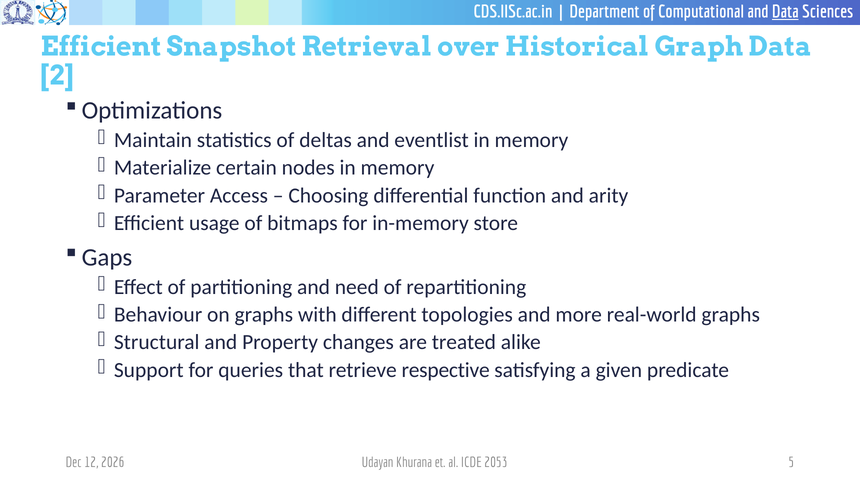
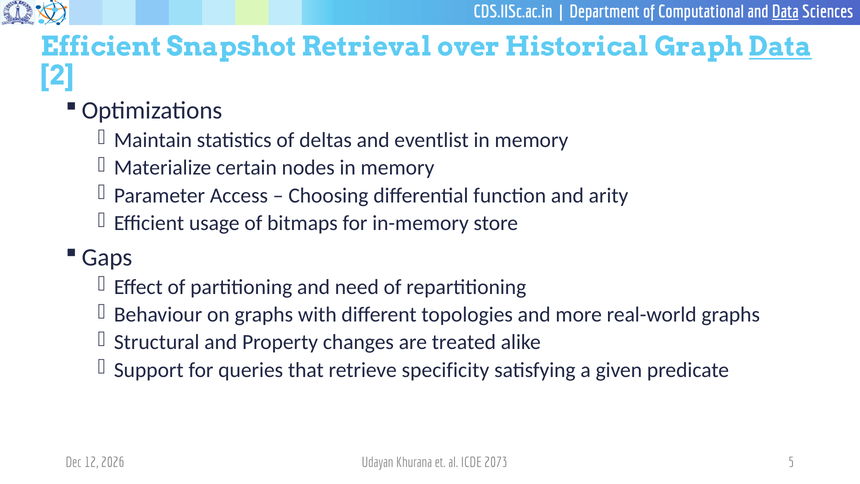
Data at (780, 47) underline: none -> present
respective: respective -> specificity
2053: 2053 -> 2073
